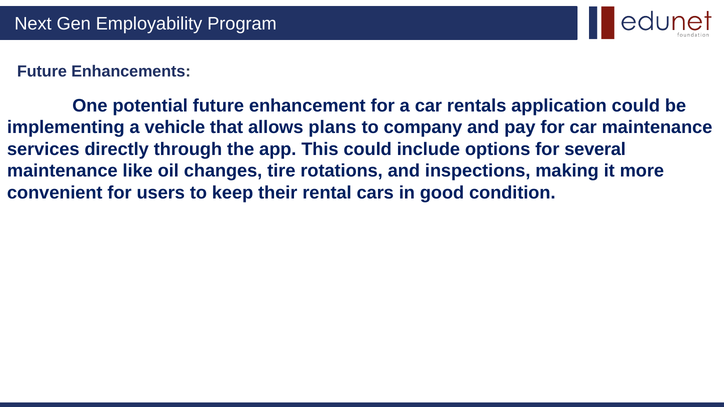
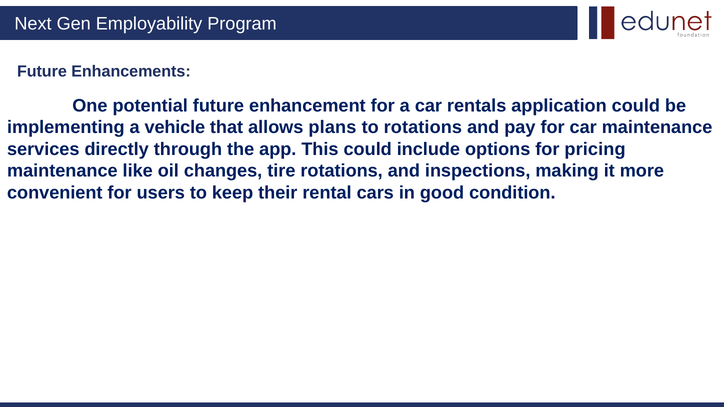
to company: company -> rotations
several: several -> pricing
